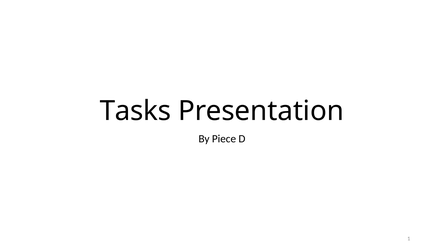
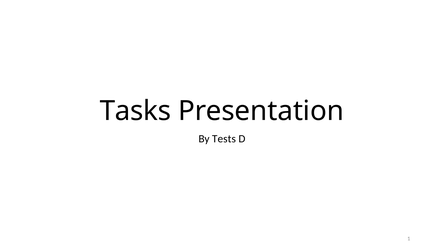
Piece: Piece -> Tests
